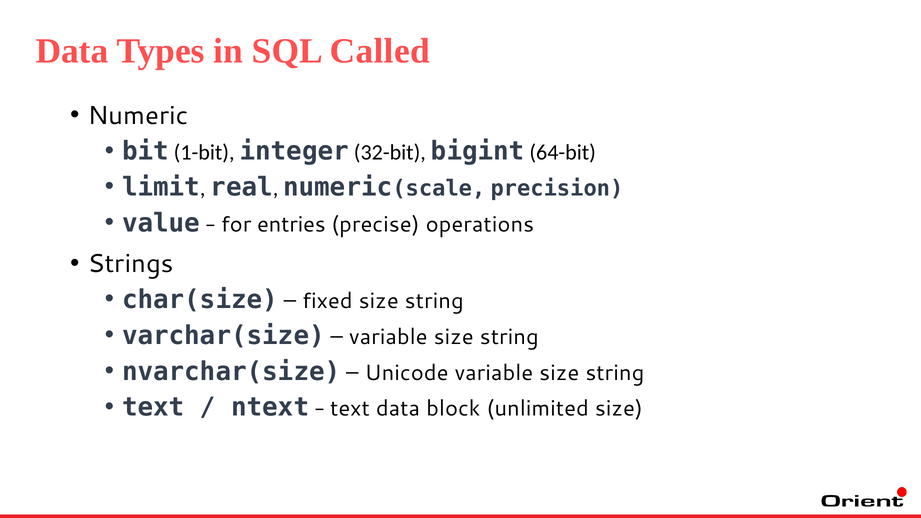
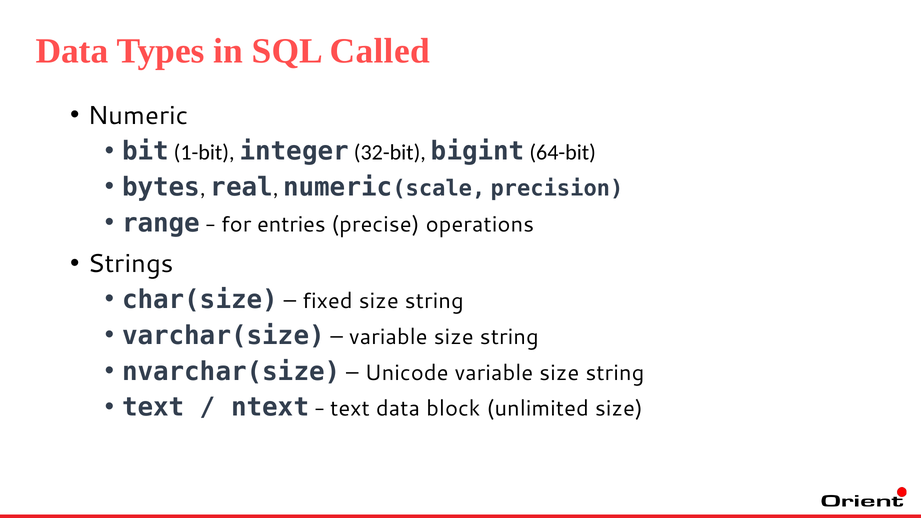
limit: limit -> bytes
value: value -> range
